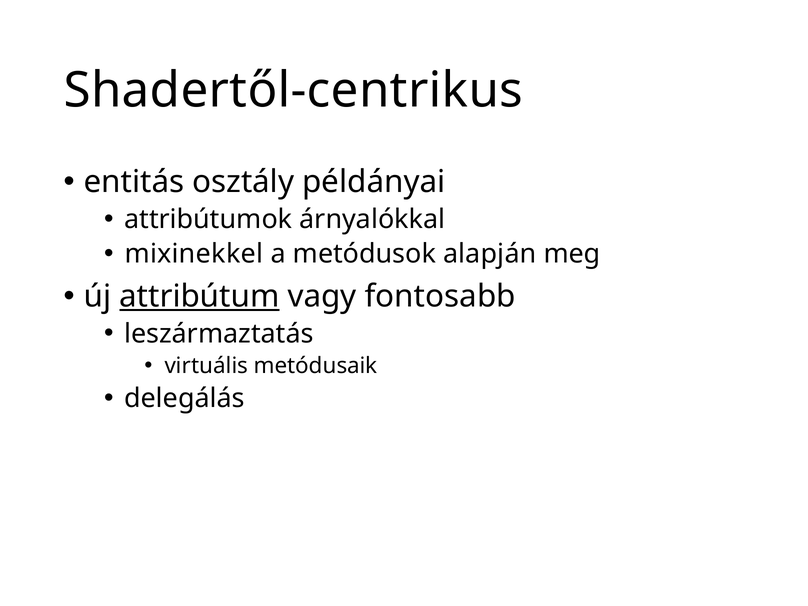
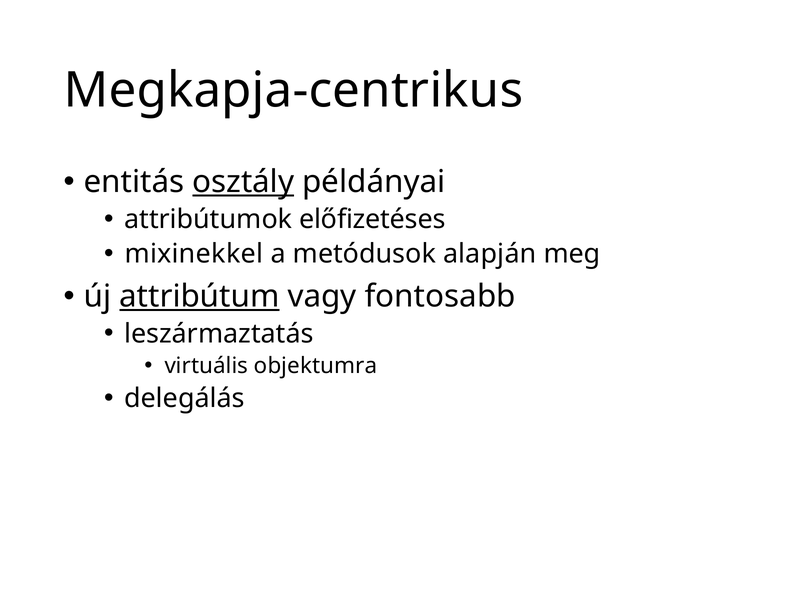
Shadertől-centrikus: Shadertől-centrikus -> Megkapja-centrikus
osztály underline: none -> present
árnyalókkal: árnyalókkal -> előfizetéses
metódusaik: metódusaik -> objektumra
